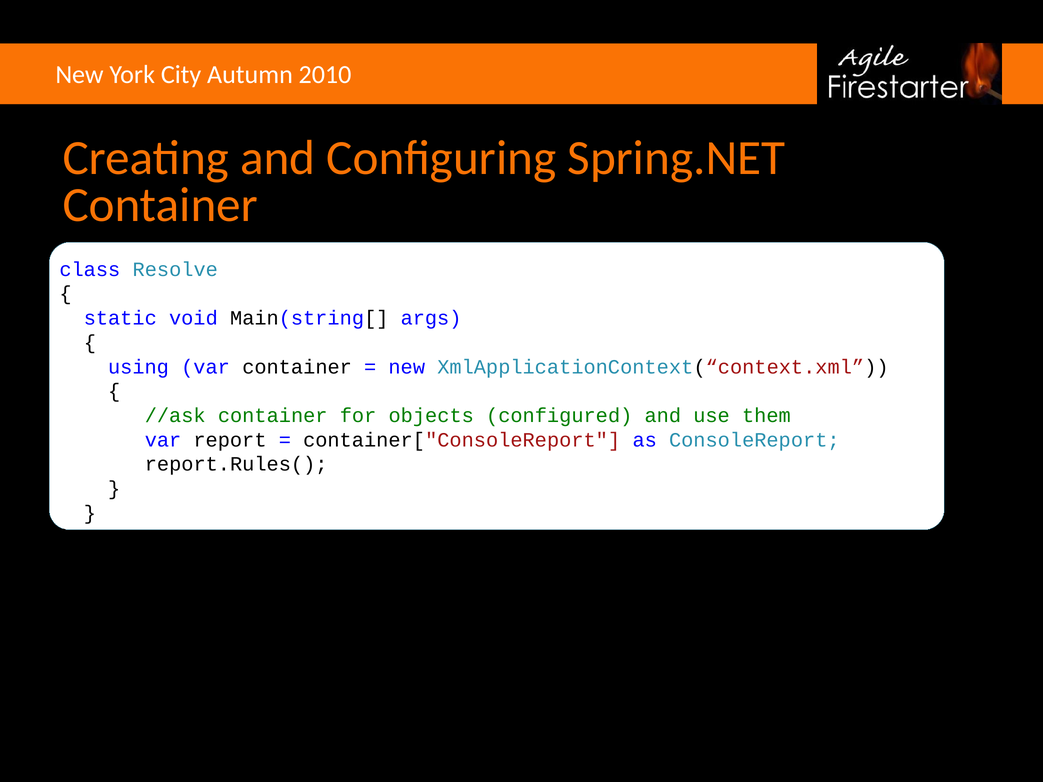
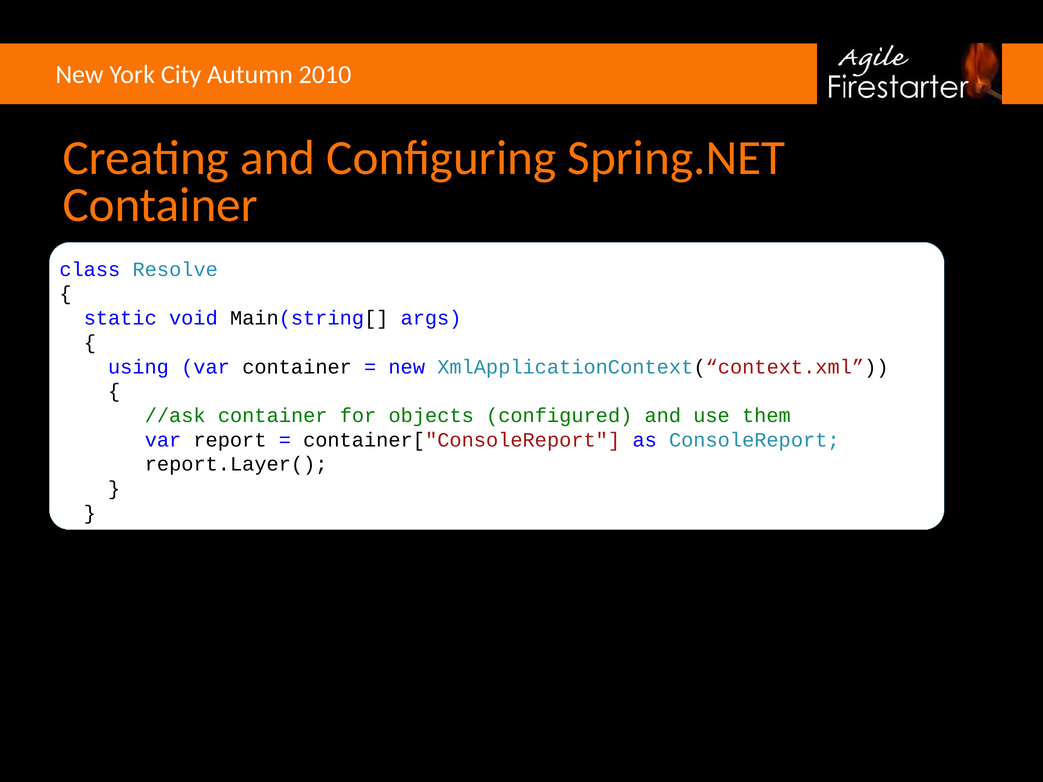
report.Rules(: report.Rules( -> report.Layer(
